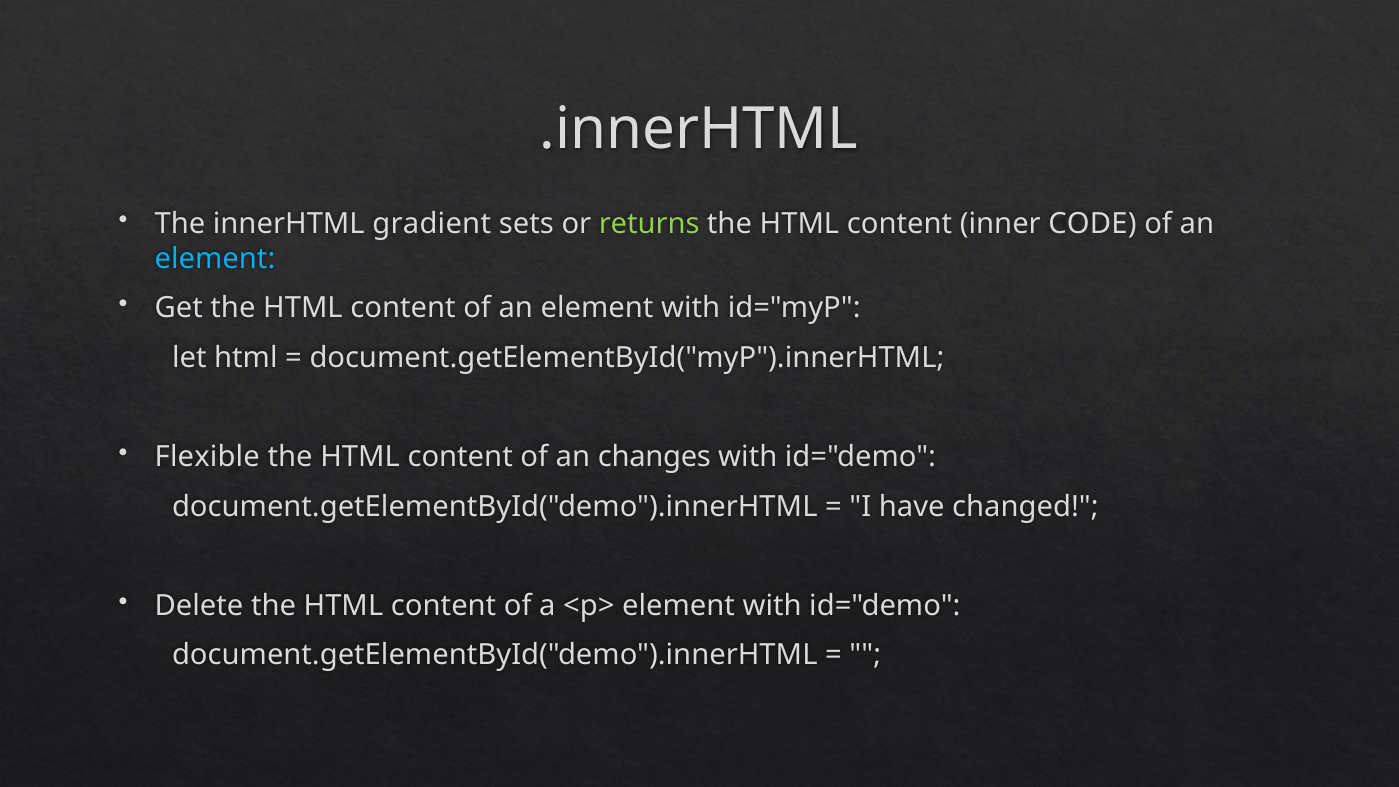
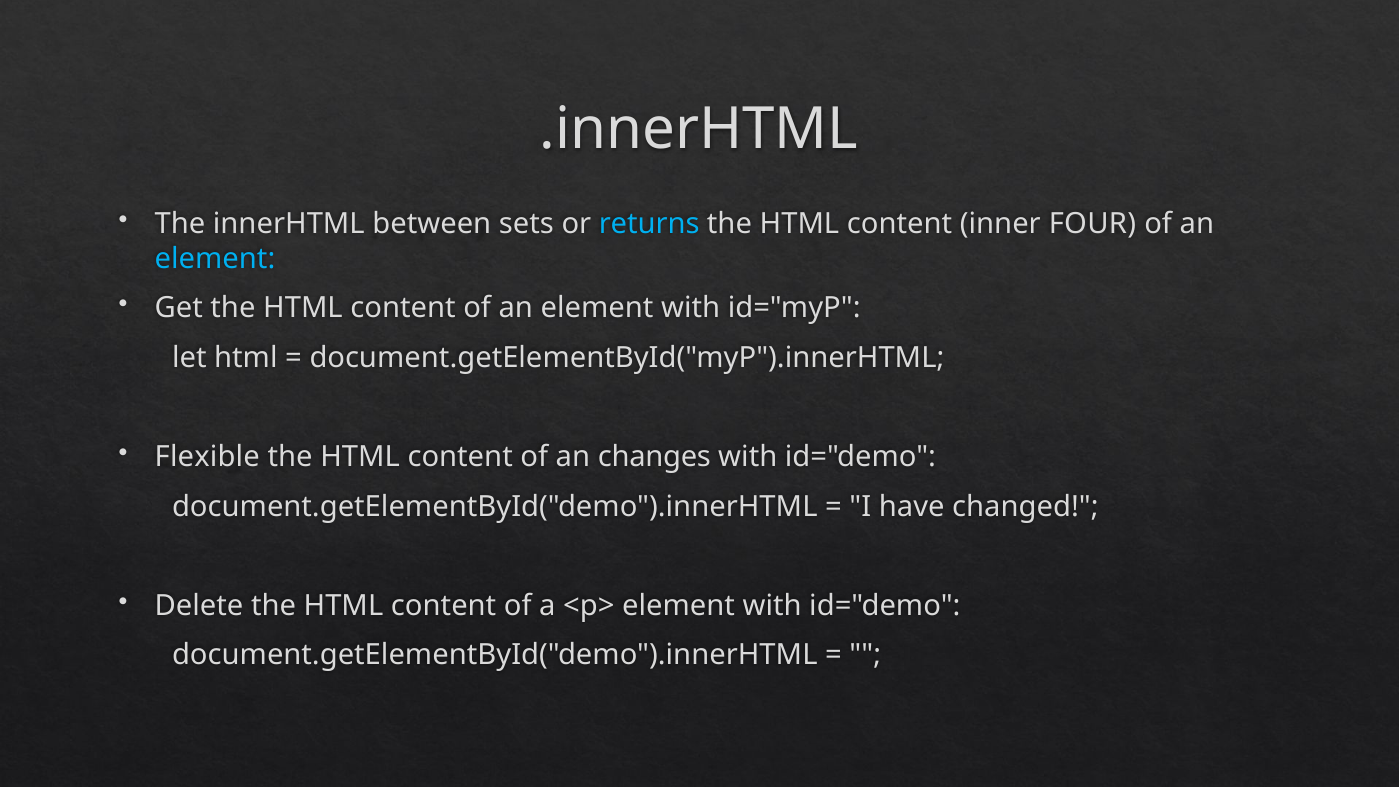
gradient: gradient -> between
returns colour: light green -> light blue
CODE: CODE -> FOUR
